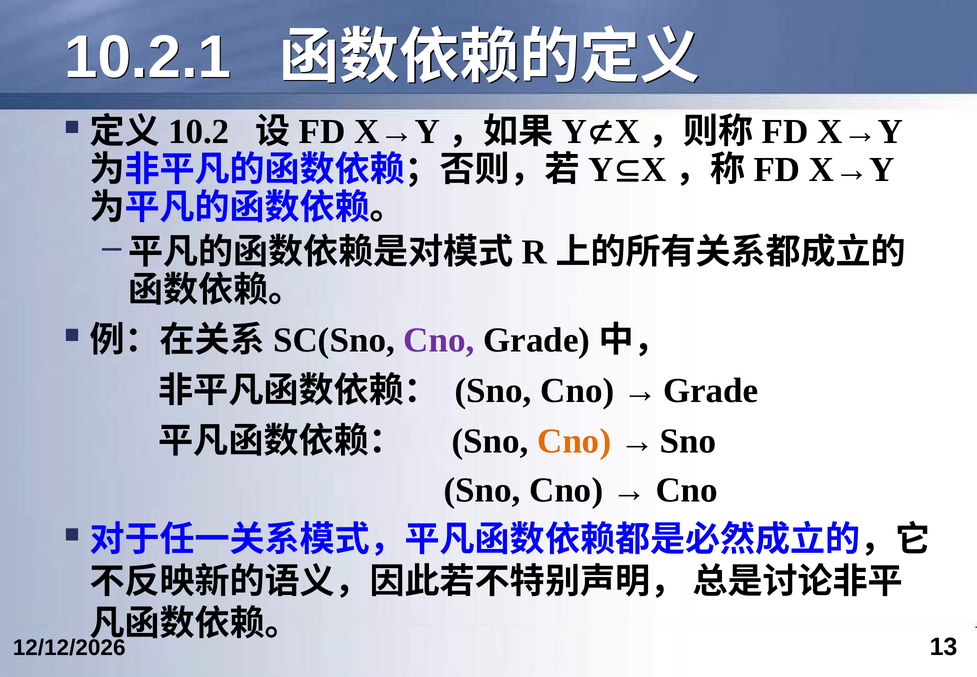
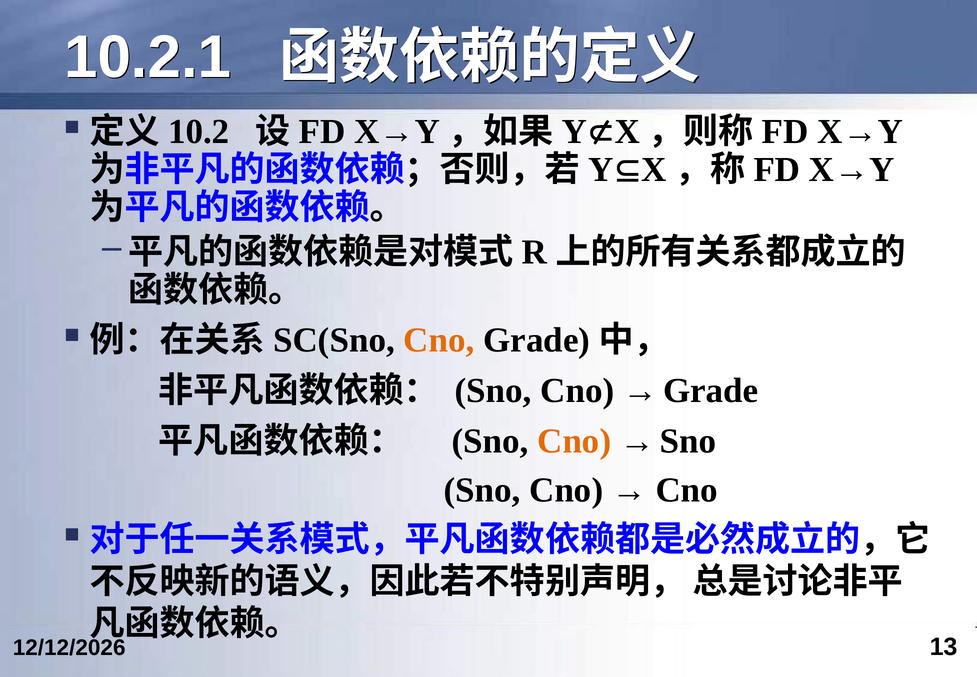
Cno at (439, 340) colour: purple -> orange
